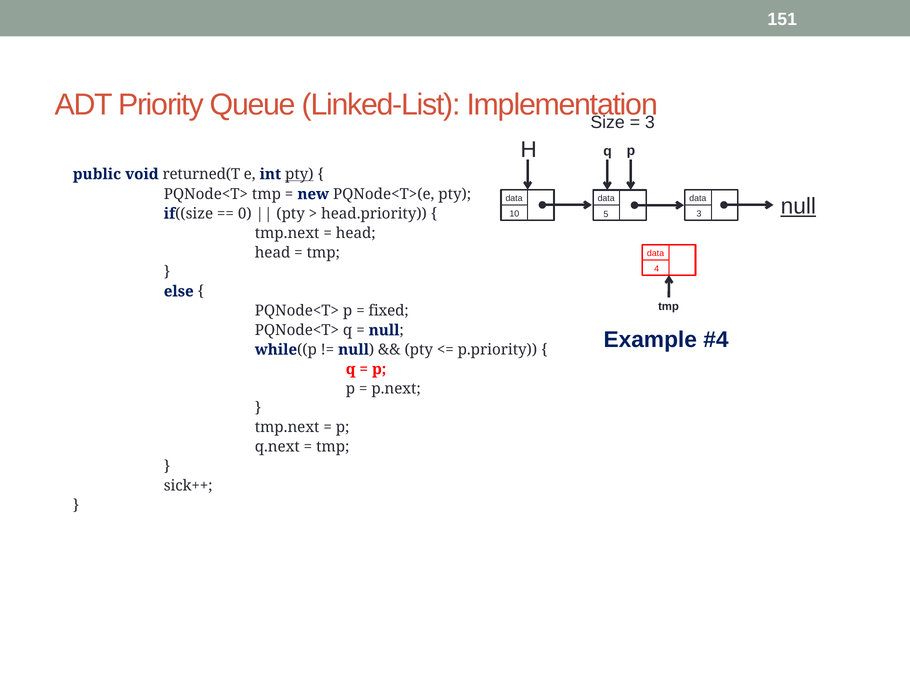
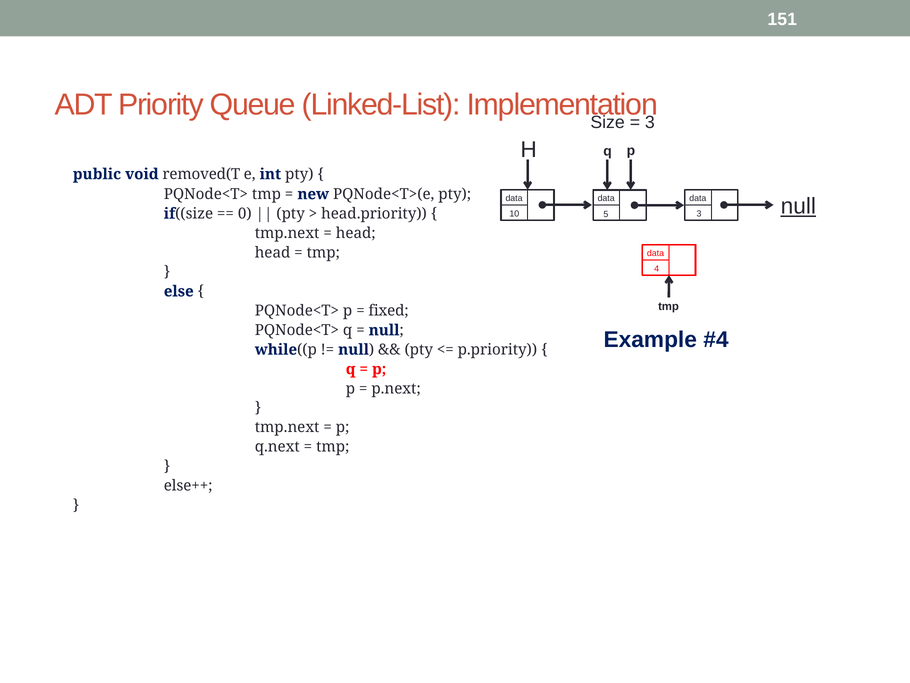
returned(T: returned(T -> removed(T
pty at (299, 174) underline: present -> none
sick++: sick++ -> else++
